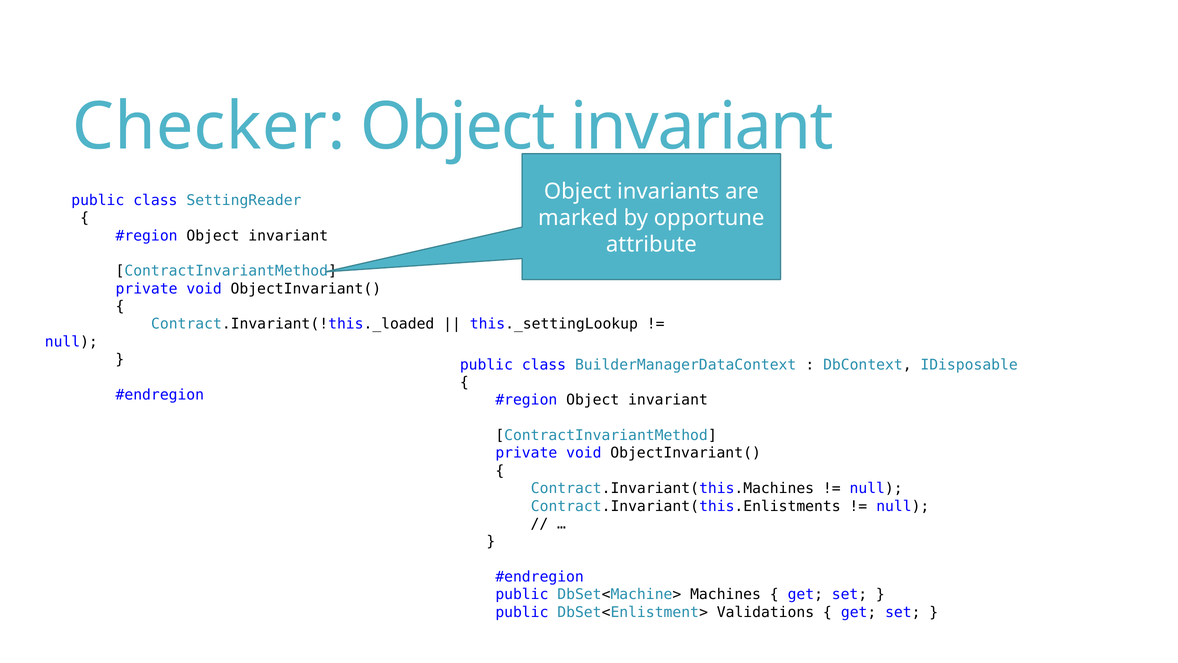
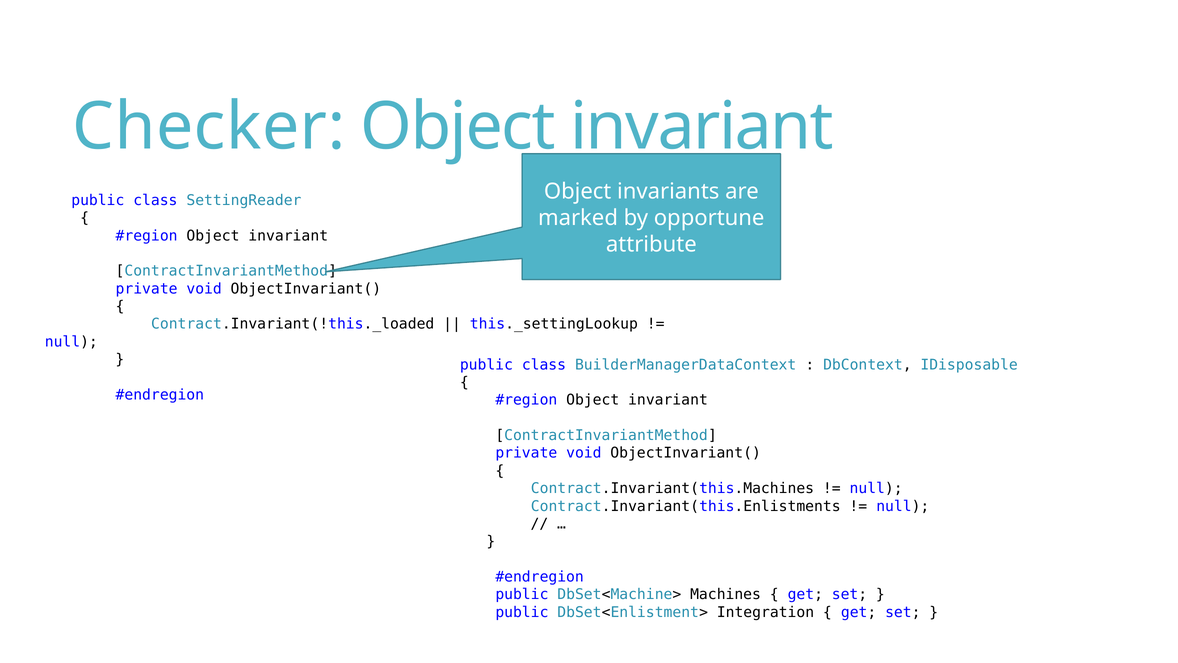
Validations: Validations -> Integration
